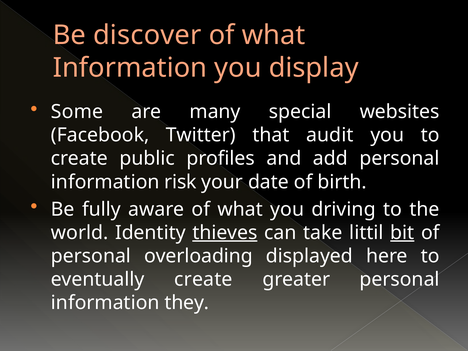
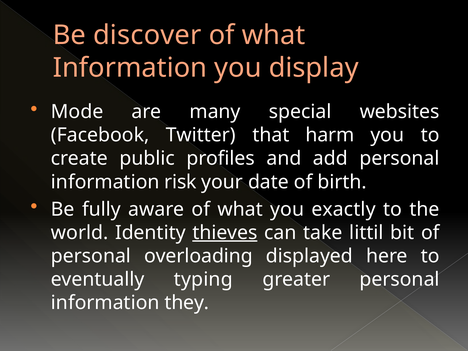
Some: Some -> Mode
audit: audit -> harm
driving: driving -> exactly
bit underline: present -> none
eventually create: create -> typing
